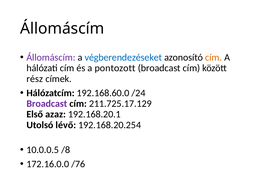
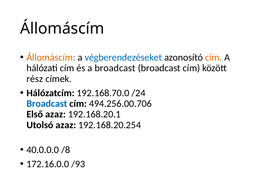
Állomáscím at (51, 57) colour: purple -> orange
a pontozott: pontozott -> broadcast
192.168.60.0: 192.168.60.0 -> 192.168.70.0
Broadcast at (47, 104) colour: purple -> blue
211.725.17.129: 211.725.17.129 -> 494.256.00.706
Utolsó lévő: lévő -> azaz
10.0.0.5: 10.0.0.5 -> 40.0.0.0
/76: /76 -> /93
